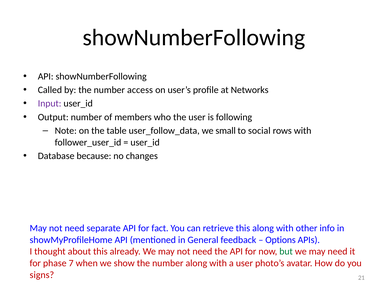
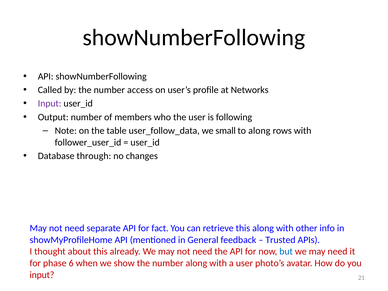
to social: social -> along
because: because -> through
Options: Options -> Trusted
but colour: green -> blue
7: 7 -> 6
signs at (42, 275): signs -> input
